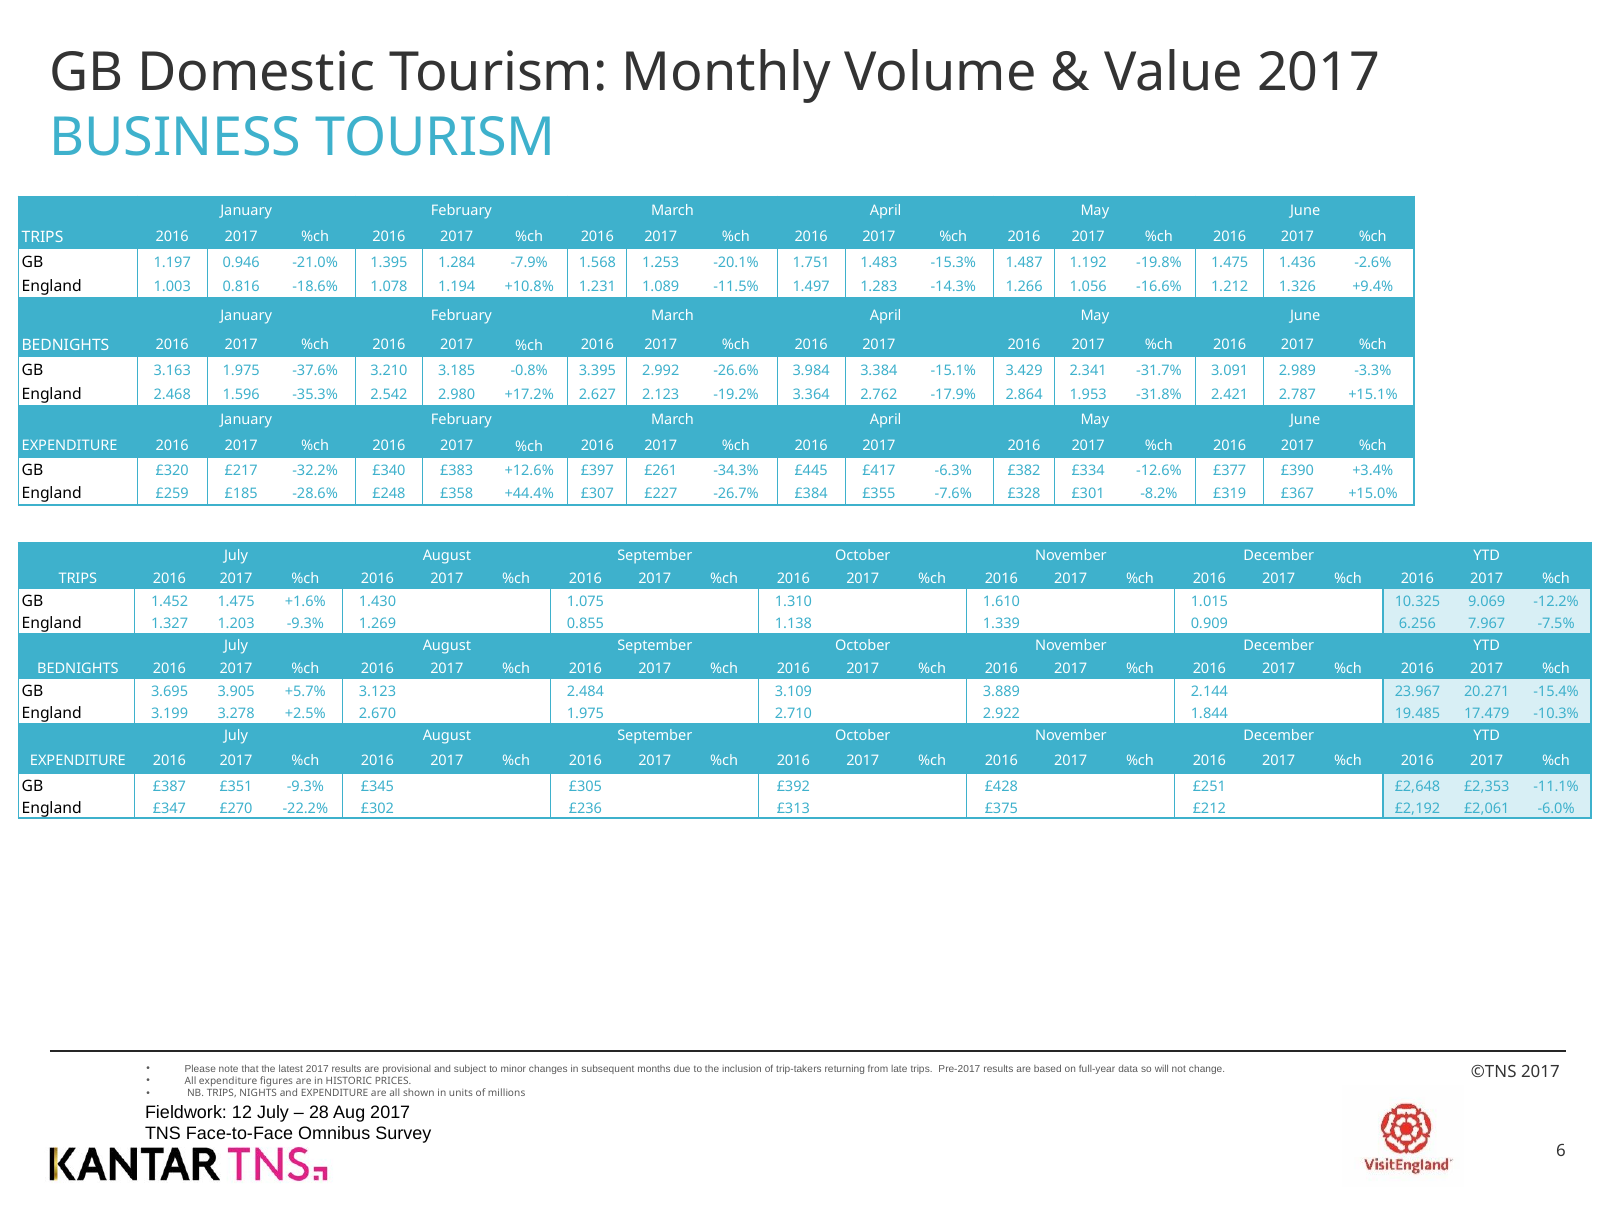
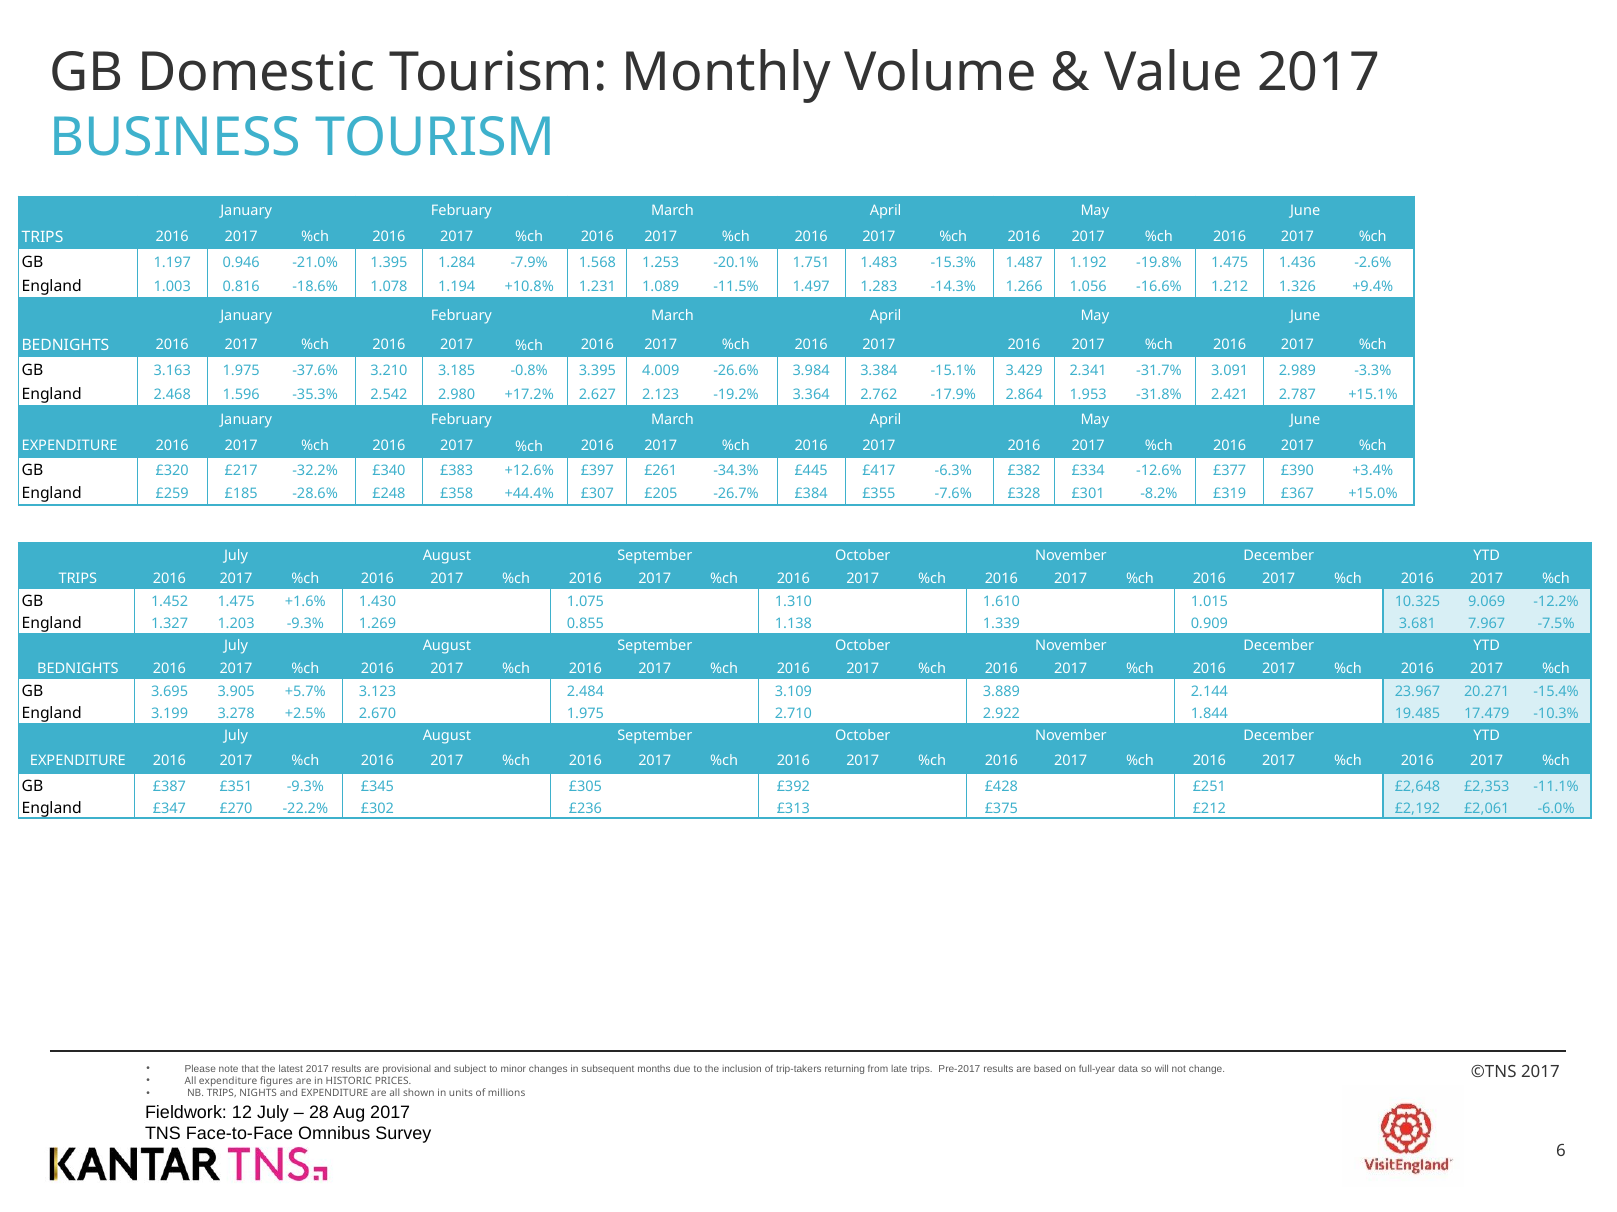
2.992: 2.992 -> 4.009
£227: £227 -> £205
6.256: 6.256 -> 3.681
